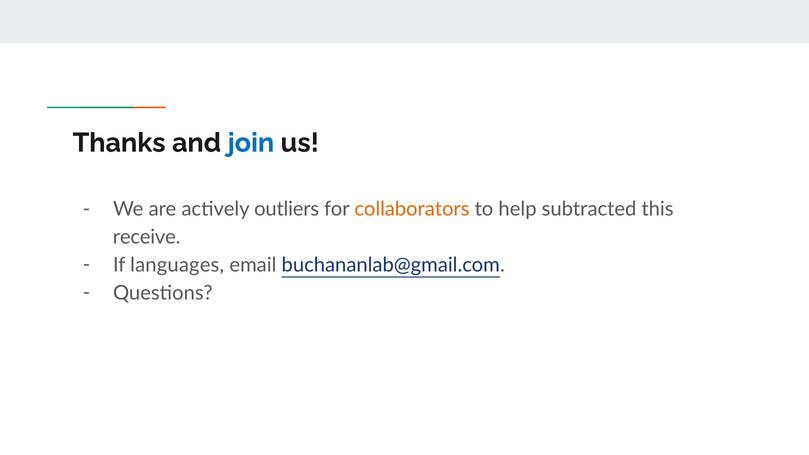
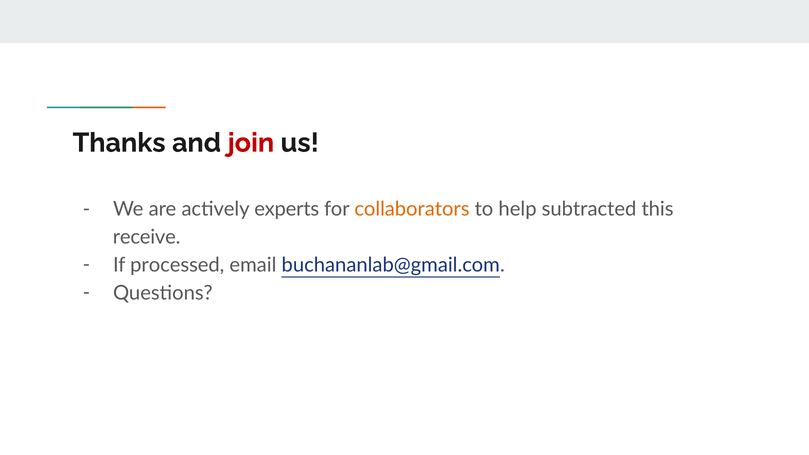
join colour: blue -> red
outliers: outliers -> experts
languages: languages -> processed
